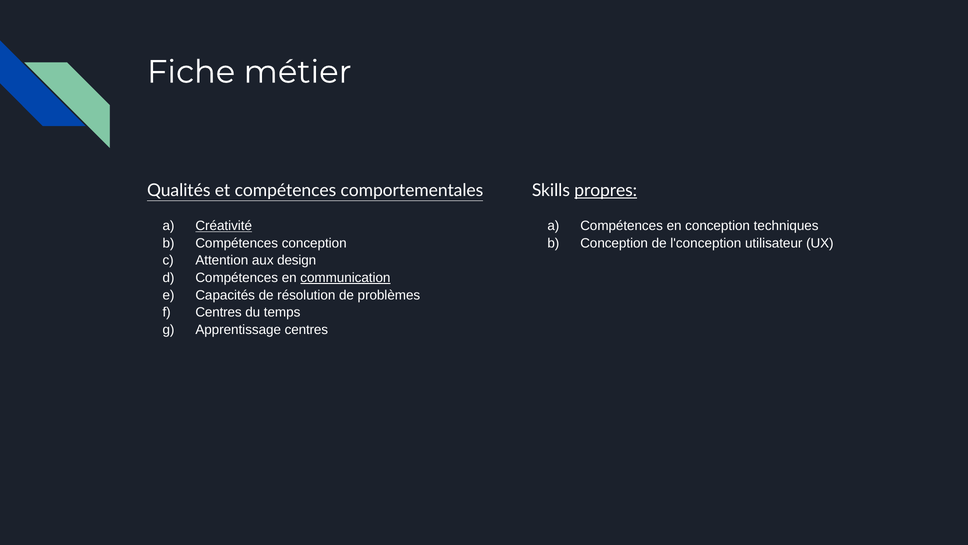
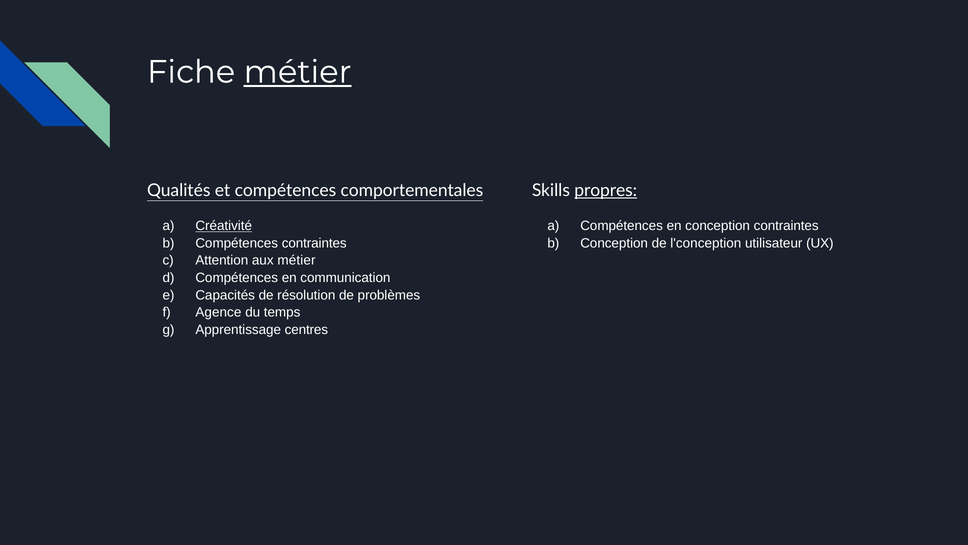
métier at (298, 72) underline: none -> present
conception techniques: techniques -> contraintes
Compétences conception: conception -> contraintes
aux design: design -> métier
communication underline: present -> none
Centres at (219, 312): Centres -> Agence
